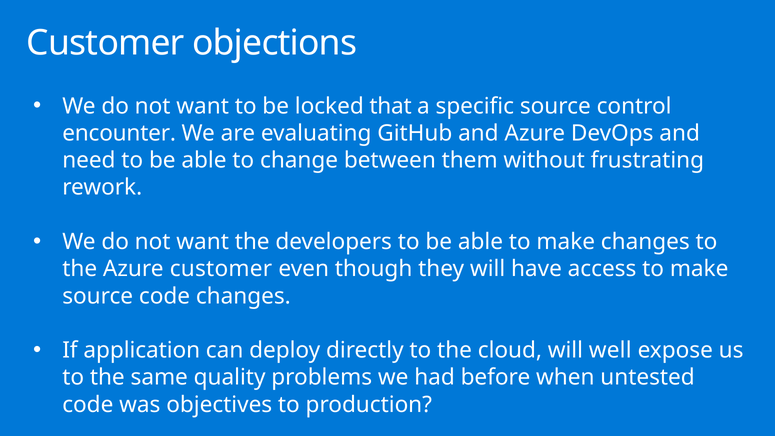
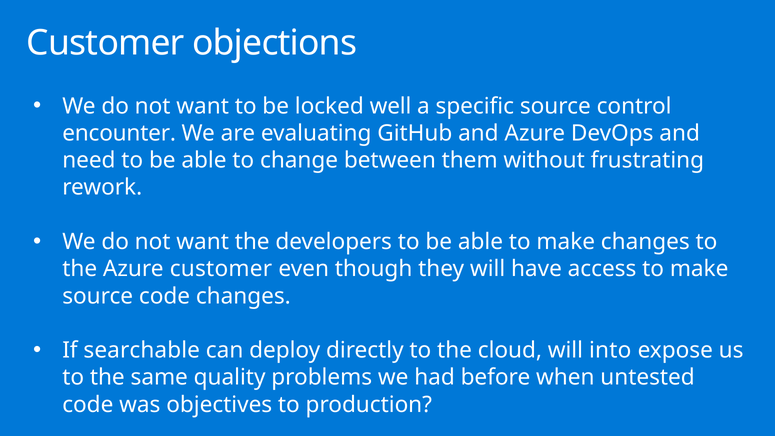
that: that -> well
application: application -> searchable
well: well -> into
